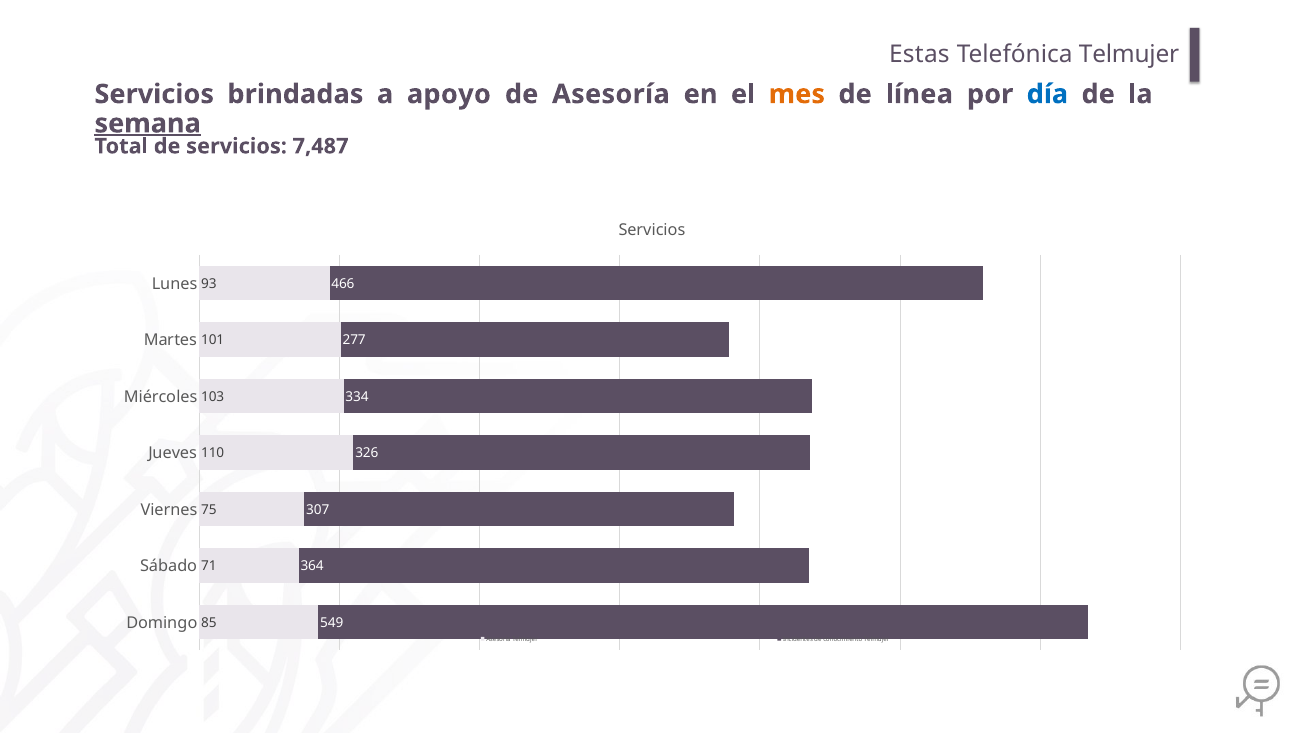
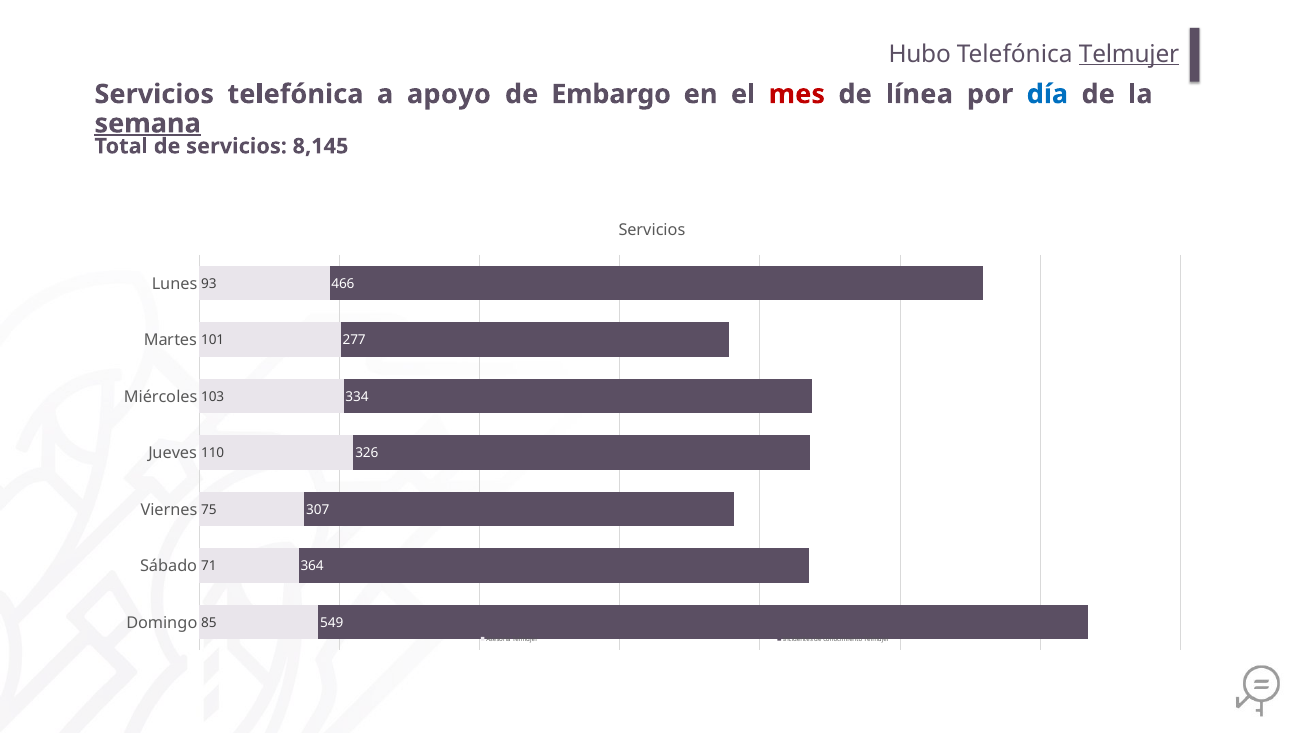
Estas: Estas -> Hubo
Telmujer at (1129, 54) underline: none -> present
Servicios brindadas: brindadas -> telefónica
de Asesoría: Asesoría -> Embargo
mes colour: orange -> red
7,487: 7,487 -> 8,145
